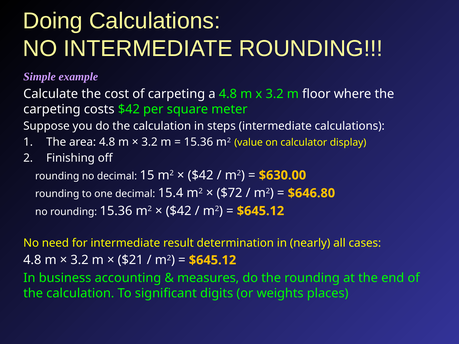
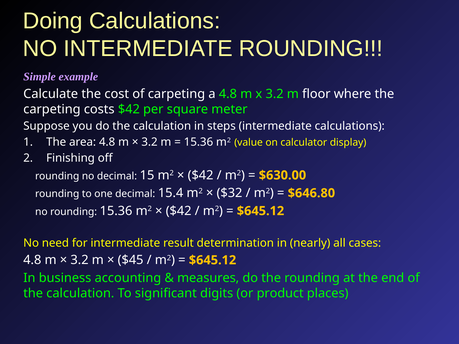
$72: $72 -> $32
$21: $21 -> $45
weights: weights -> product
